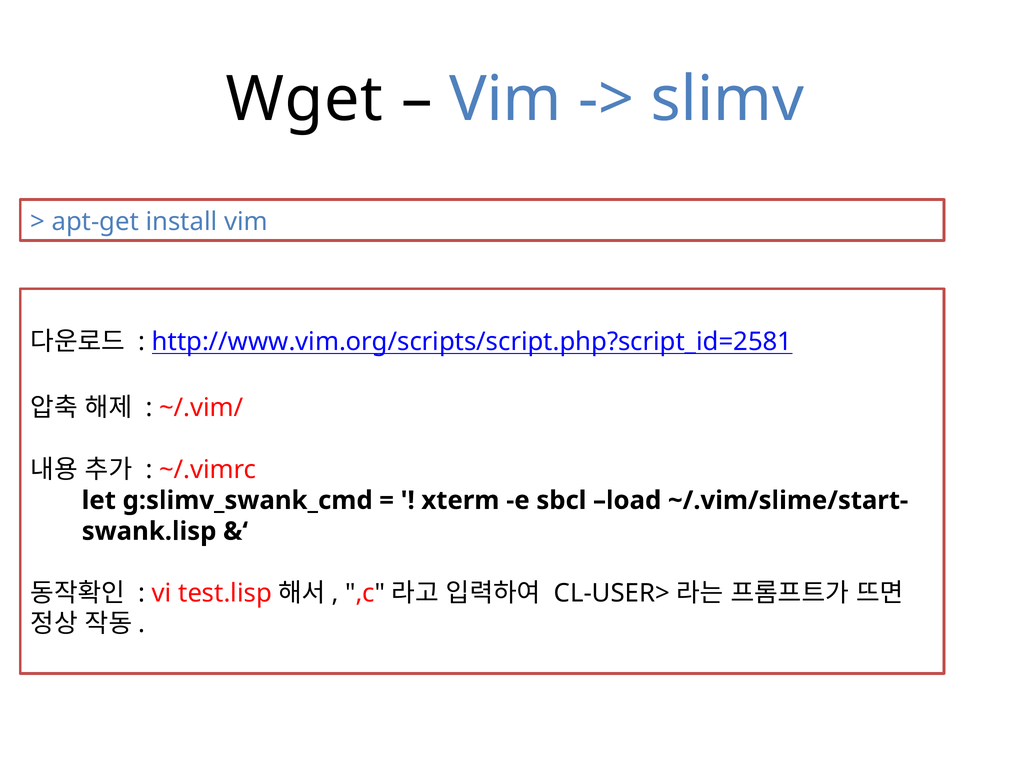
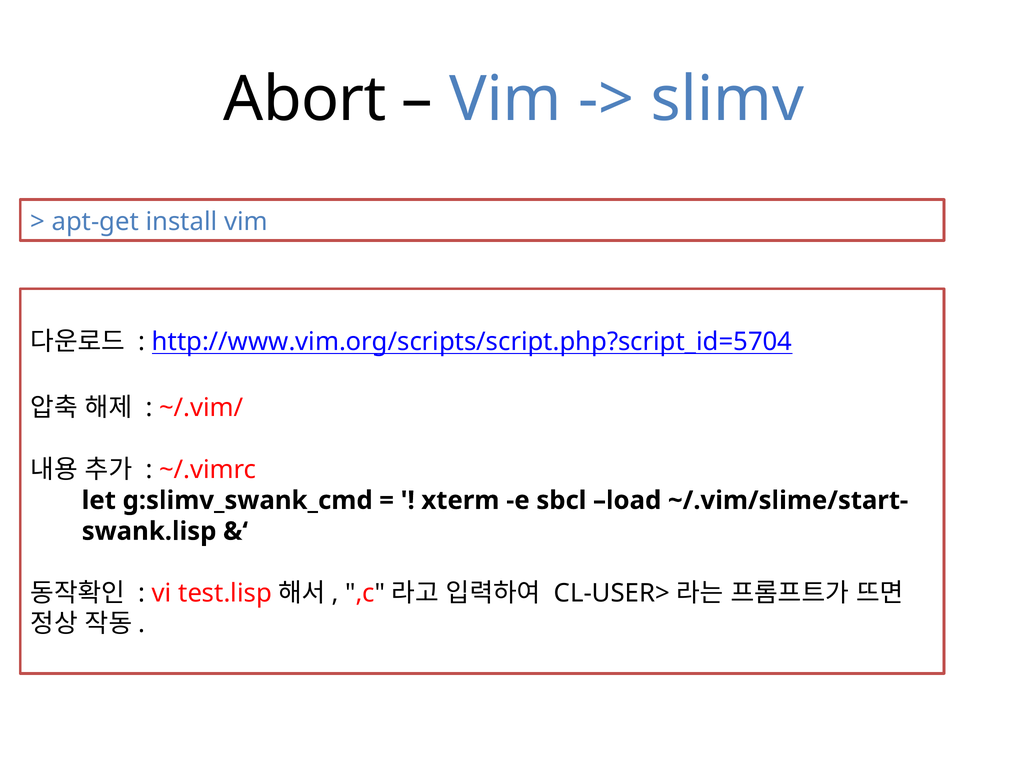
Wget: Wget -> Abort
http://www.vim.org/scripts/script.php?script_id=2581: http://www.vim.org/scripts/script.php?script_id=2581 -> http://www.vim.org/scripts/script.php?script_id=5704
